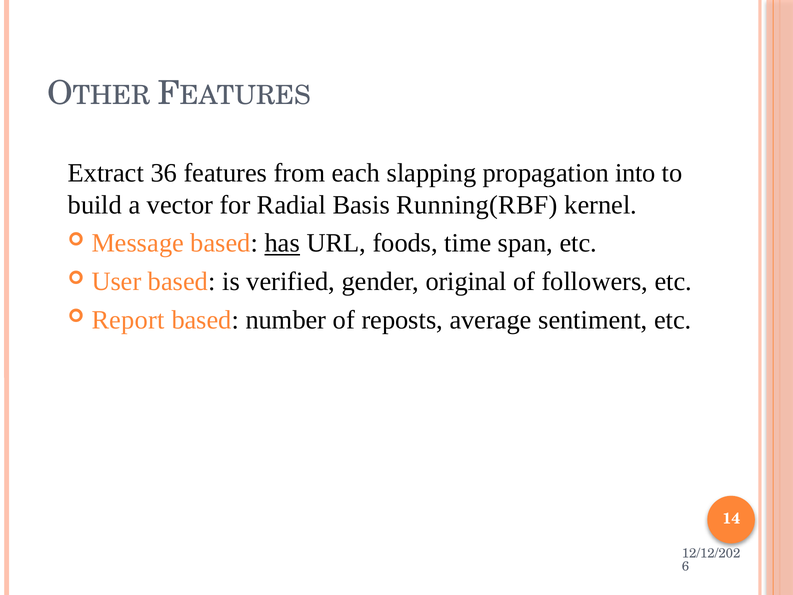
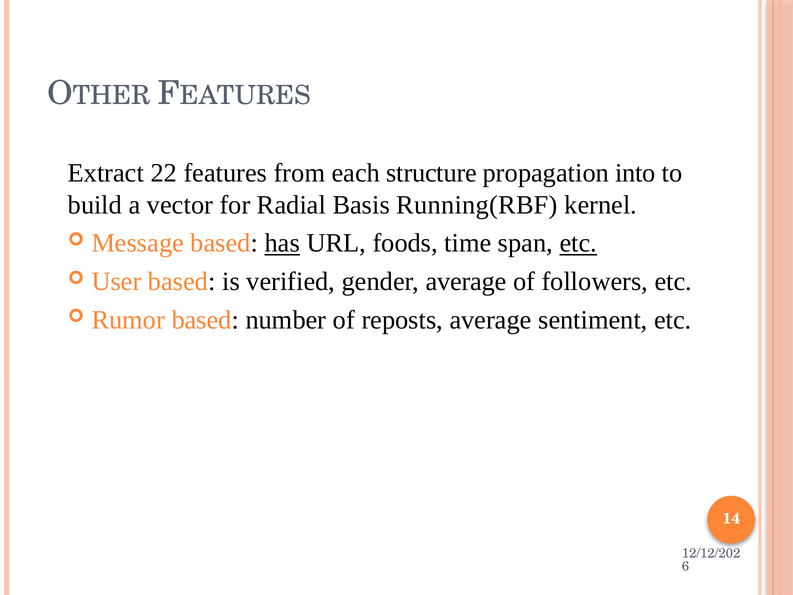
36: 36 -> 22
slapping: slapping -> structure
etc at (578, 243) underline: none -> present
gender original: original -> average
Report: Report -> Rumor
